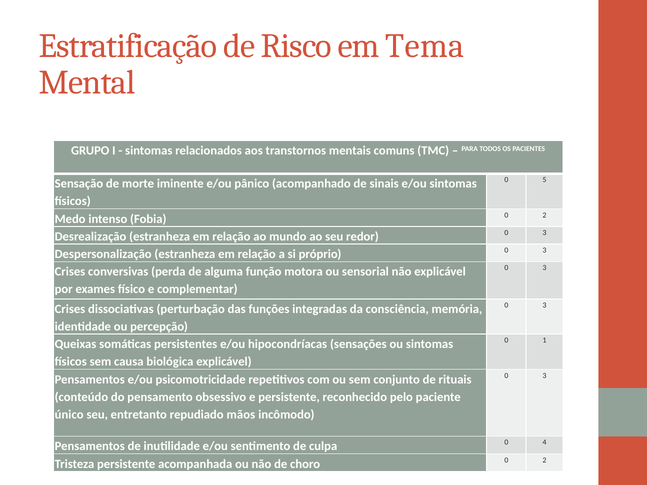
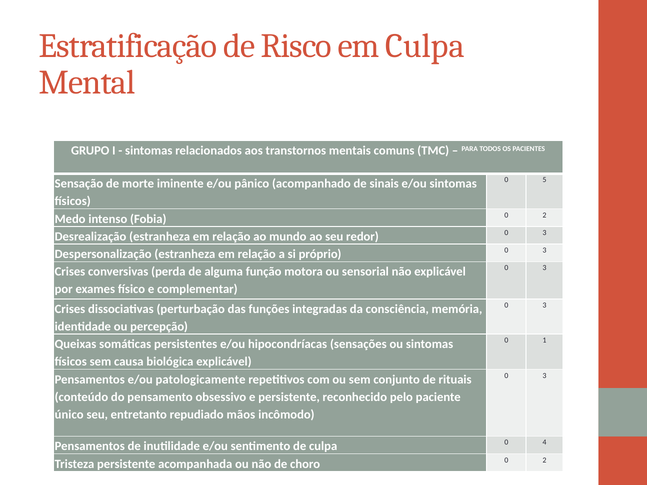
em Tema: Tema -> Culpa
psicomotricidade: psicomotricidade -> patologicamente
